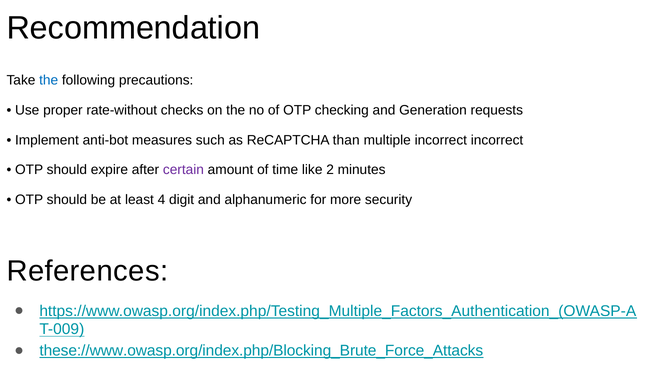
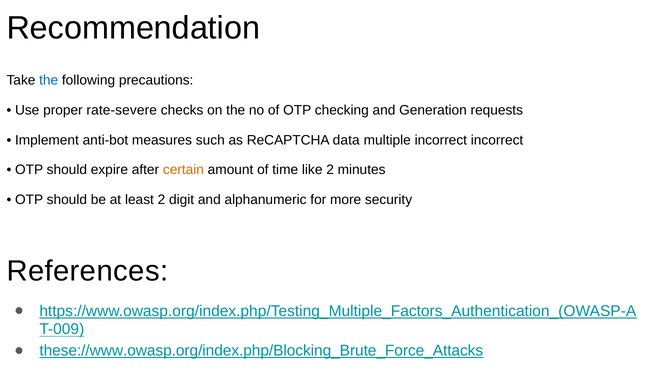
rate-without: rate-without -> rate-severe
than: than -> data
certain colour: purple -> orange
least 4: 4 -> 2
